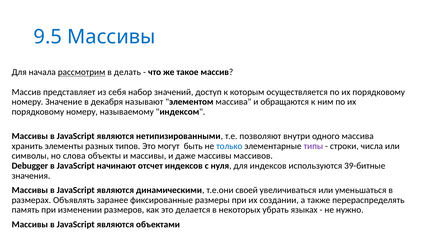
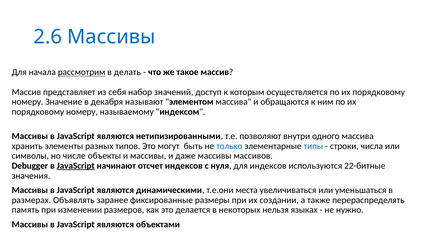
9.5: 9.5 -> 2.6
типы colour: purple -> blue
слова: слова -> числе
JavaScript at (76, 166) underline: none -> present
39-битные: 39-битные -> 22-битные
своей: своей -> места
убрать: убрать -> нельзя
